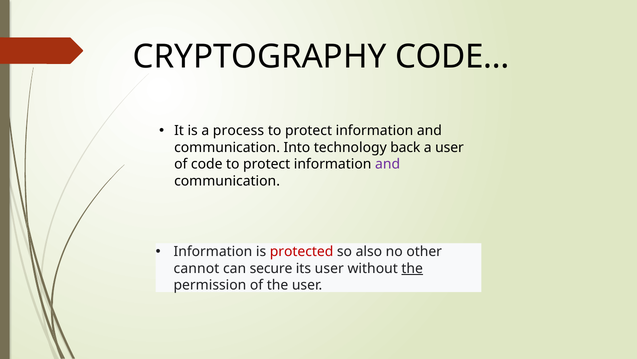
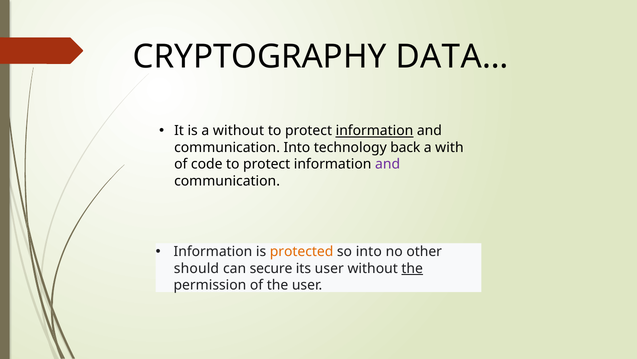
CODE…: CODE… -> DATA…
a process: process -> without
information at (374, 131) underline: none -> present
a user: user -> with
protected colour: red -> orange
so also: also -> into
cannot: cannot -> should
